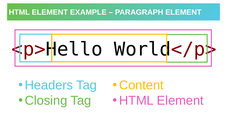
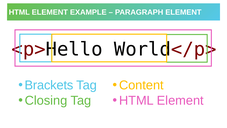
Headers: Headers -> Brackets
